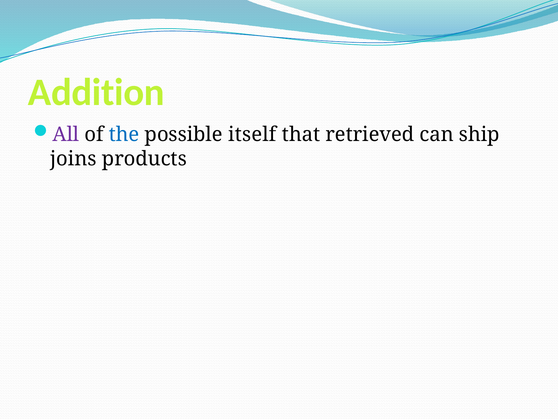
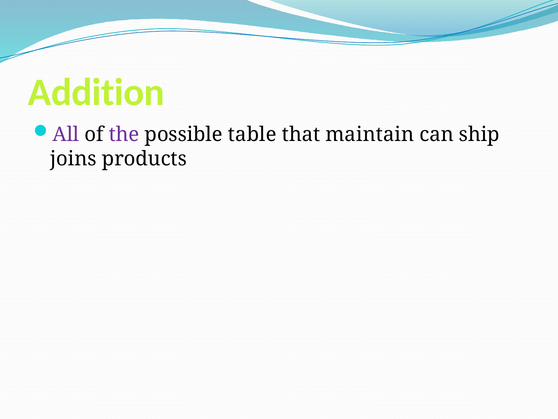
the colour: blue -> purple
itself: itself -> table
retrieved: retrieved -> maintain
